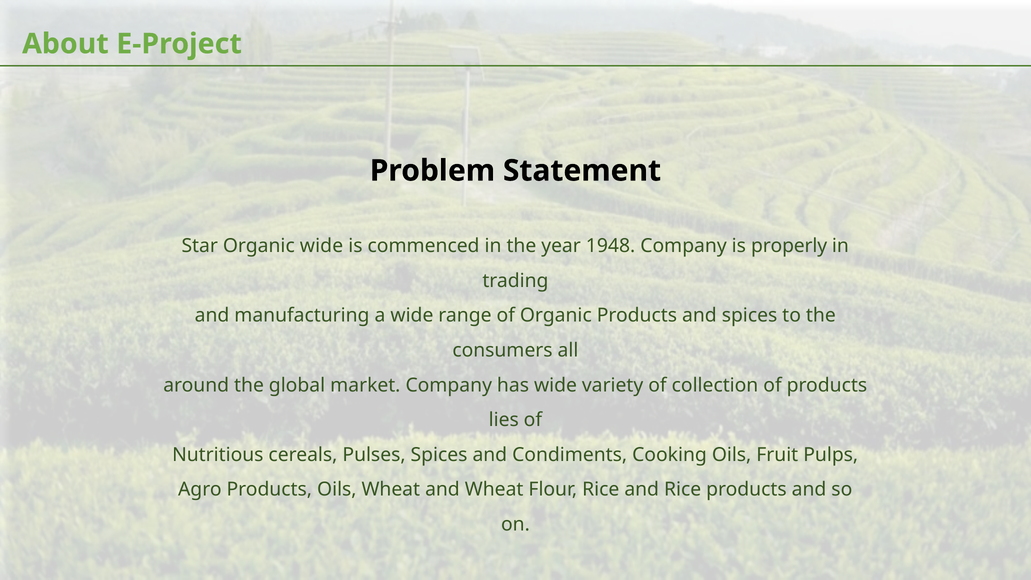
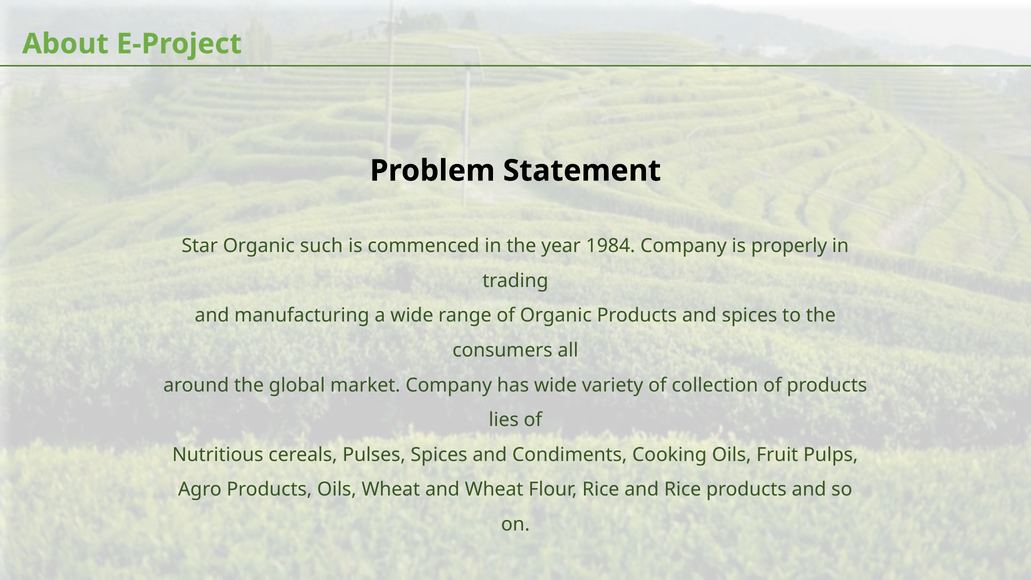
Organic wide: wide -> such
1948: 1948 -> 1984
